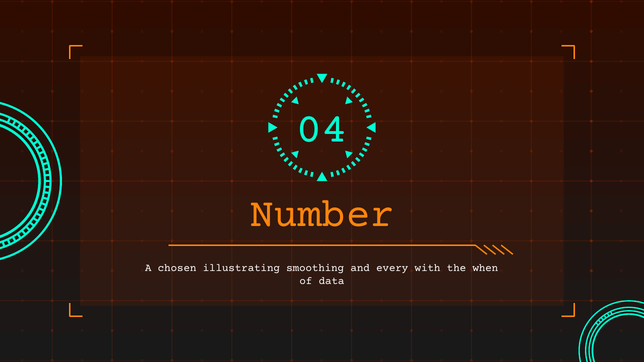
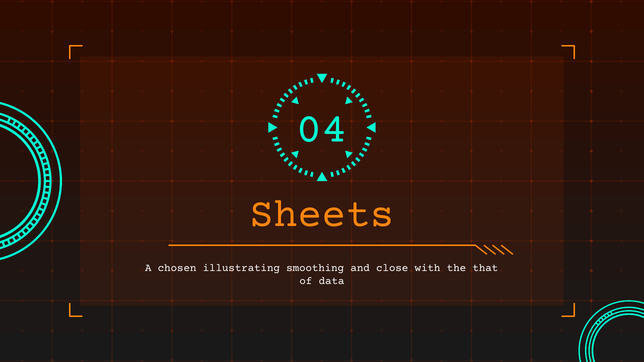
Number: Number -> Sheets
every: every -> close
when: when -> that
